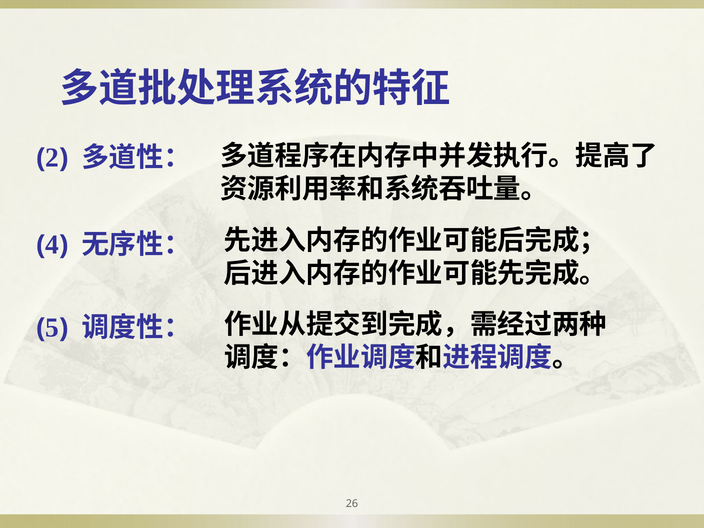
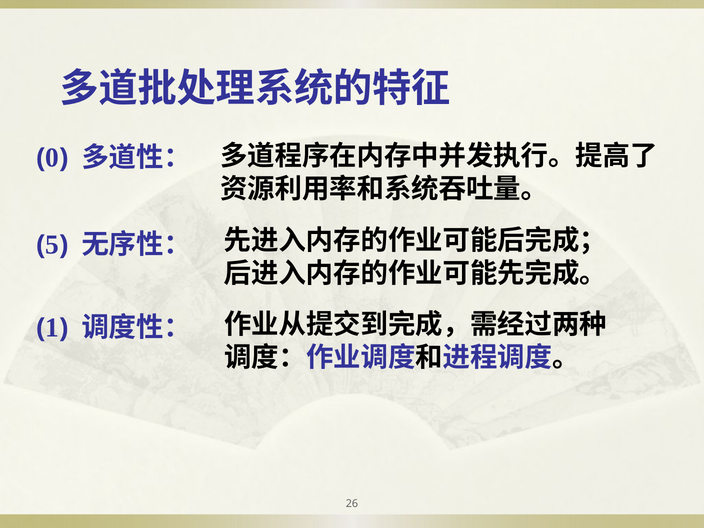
2: 2 -> 0
4: 4 -> 5
5: 5 -> 1
